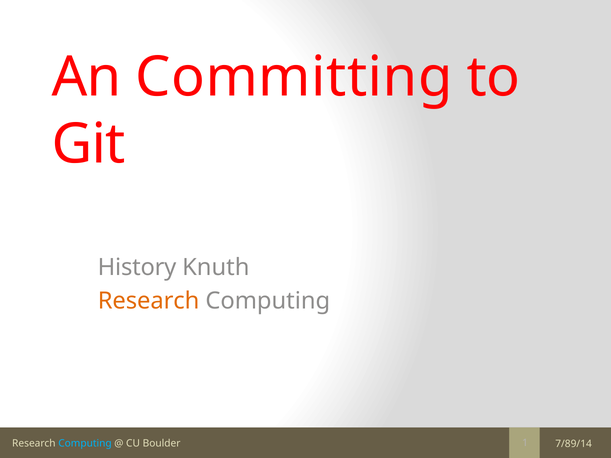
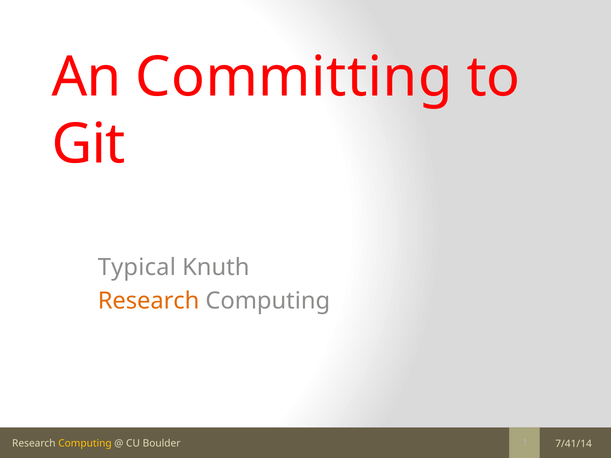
History: History -> Typical
Computing at (85, 444) colour: light blue -> yellow
7/89/14: 7/89/14 -> 7/41/14
